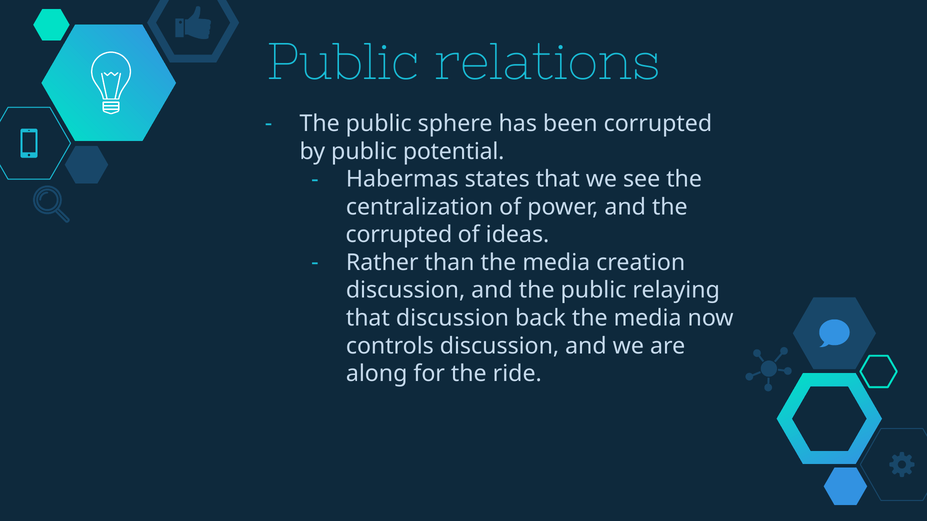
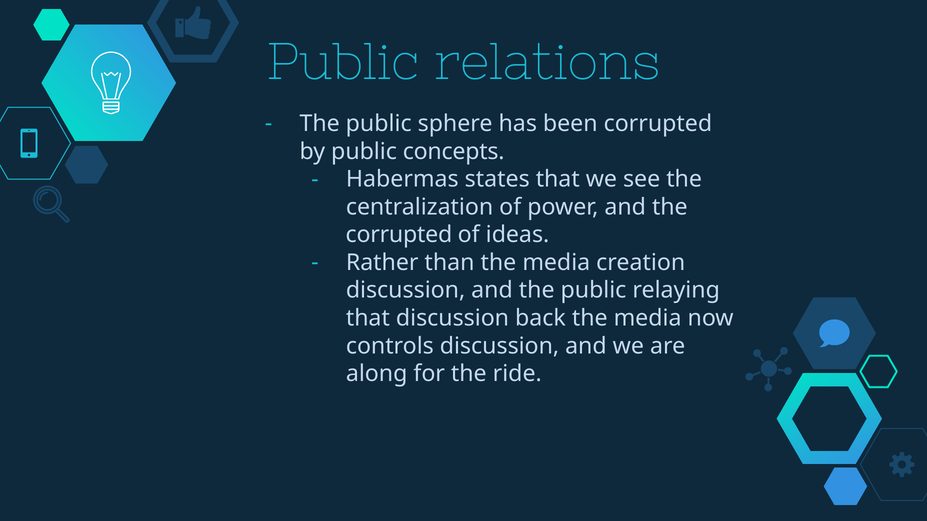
potential: potential -> concepts
